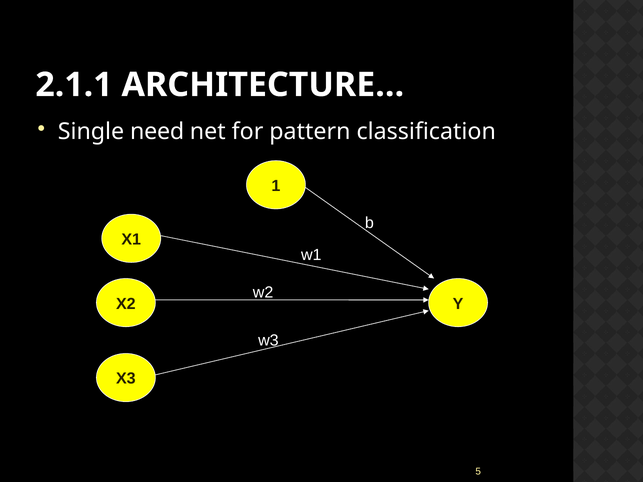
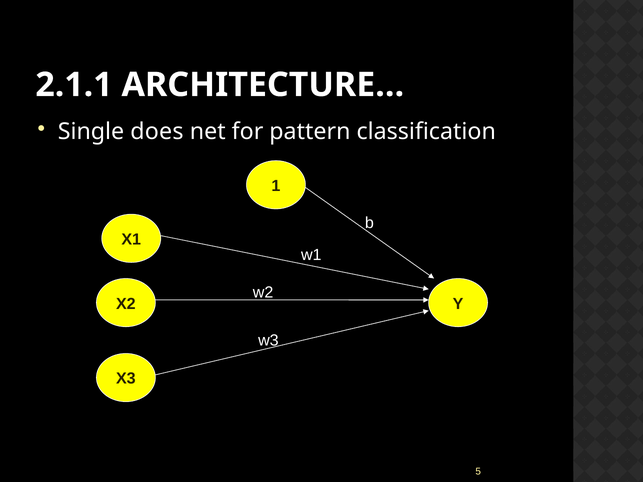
need: need -> does
